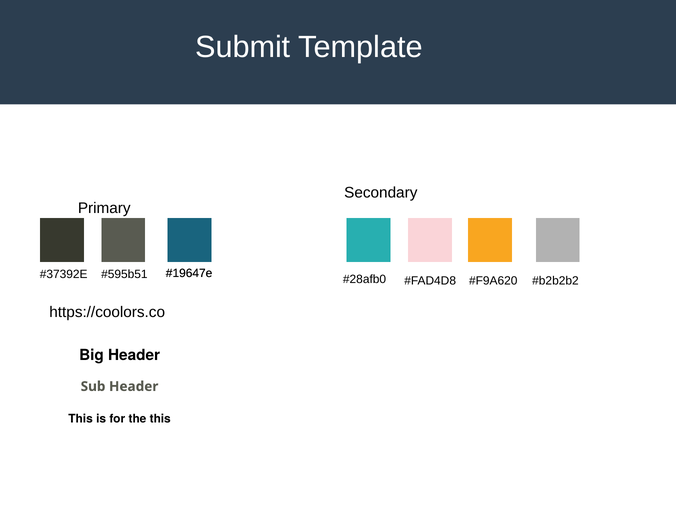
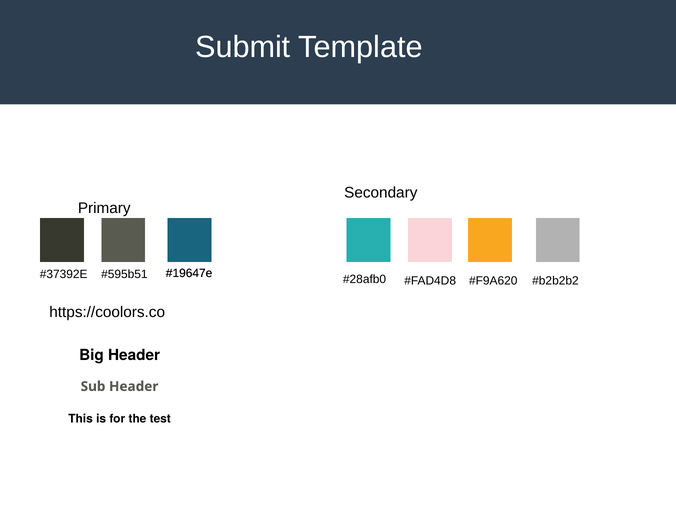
the this: this -> test
